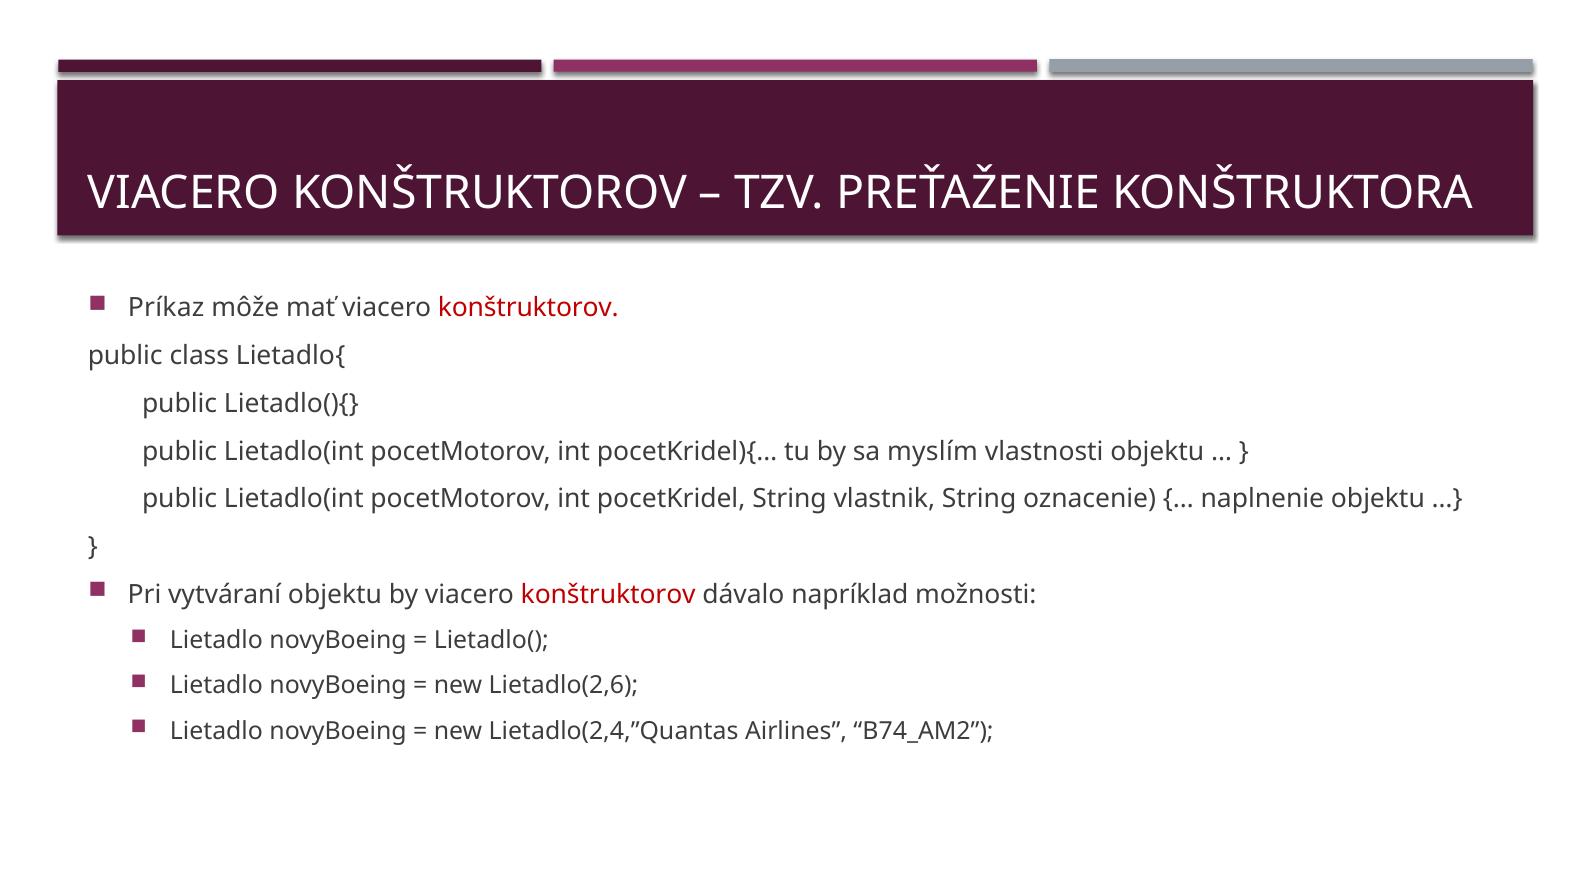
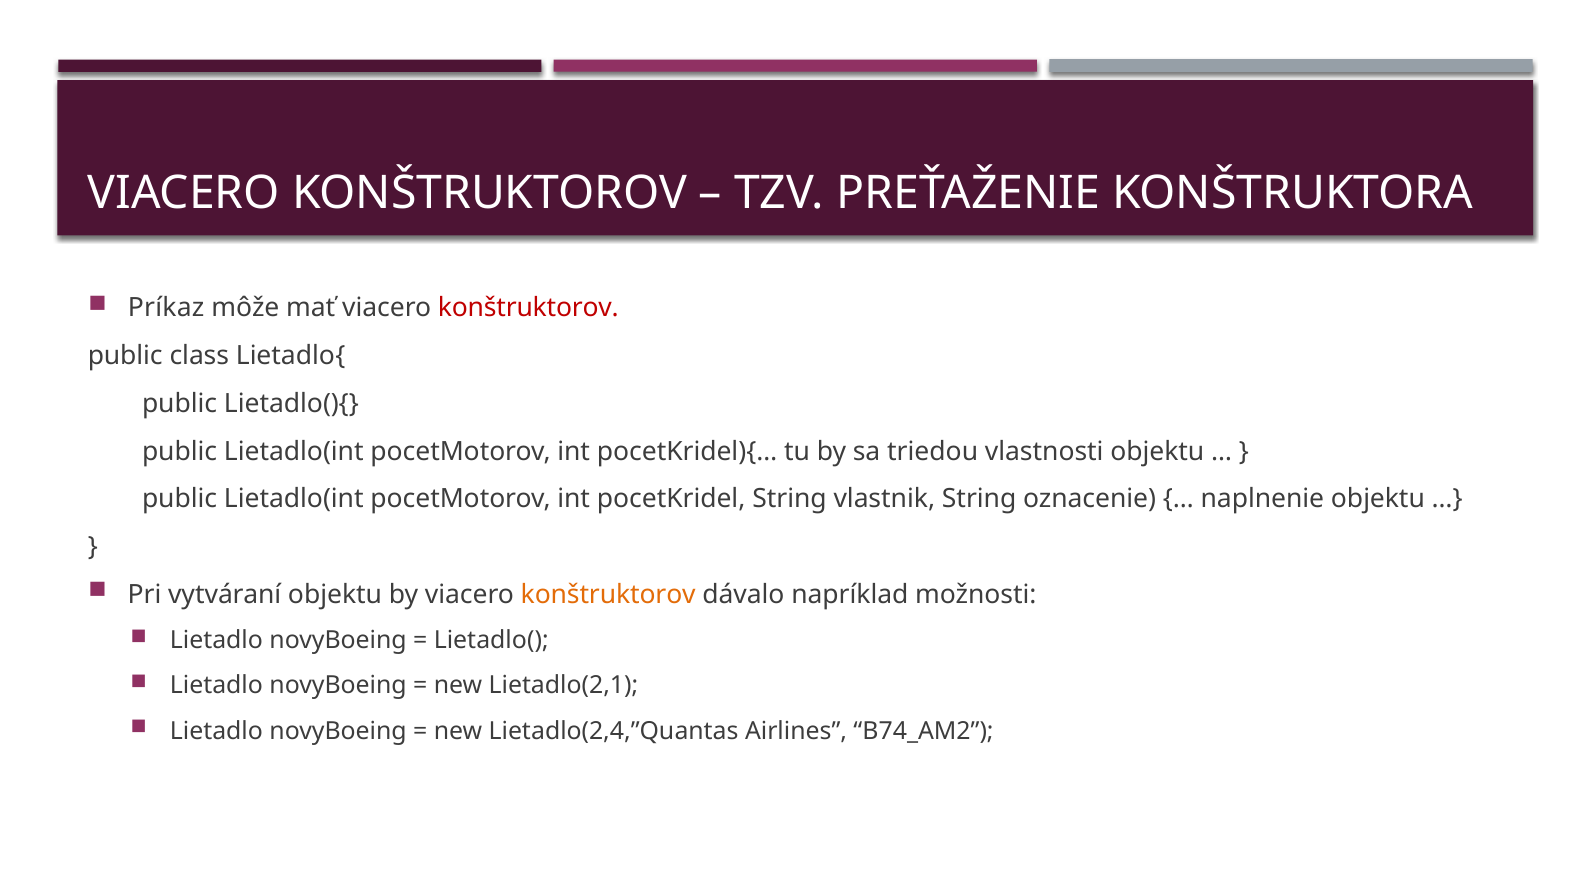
myslím: myslím -> triedou
konštruktorov at (608, 595) colour: red -> orange
Lietadlo(2,6: Lietadlo(2,6 -> Lietadlo(2,1
